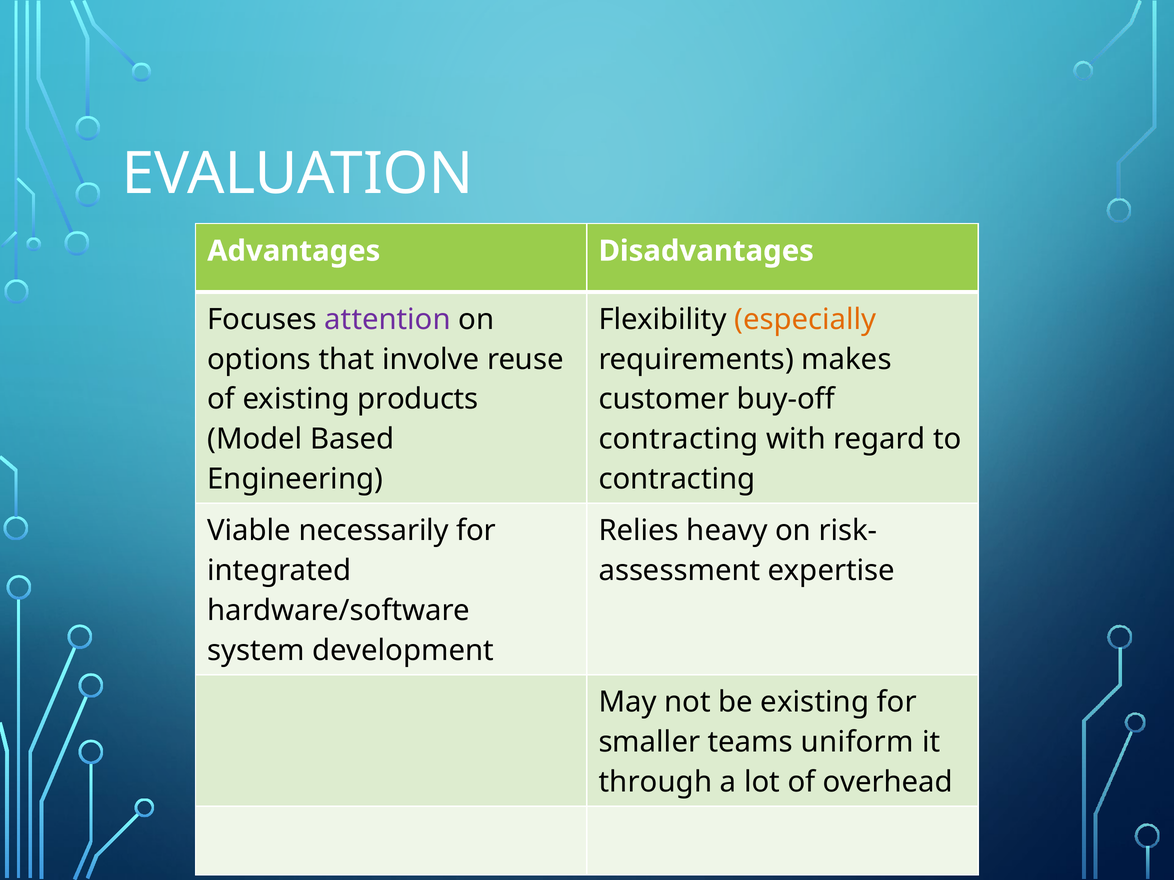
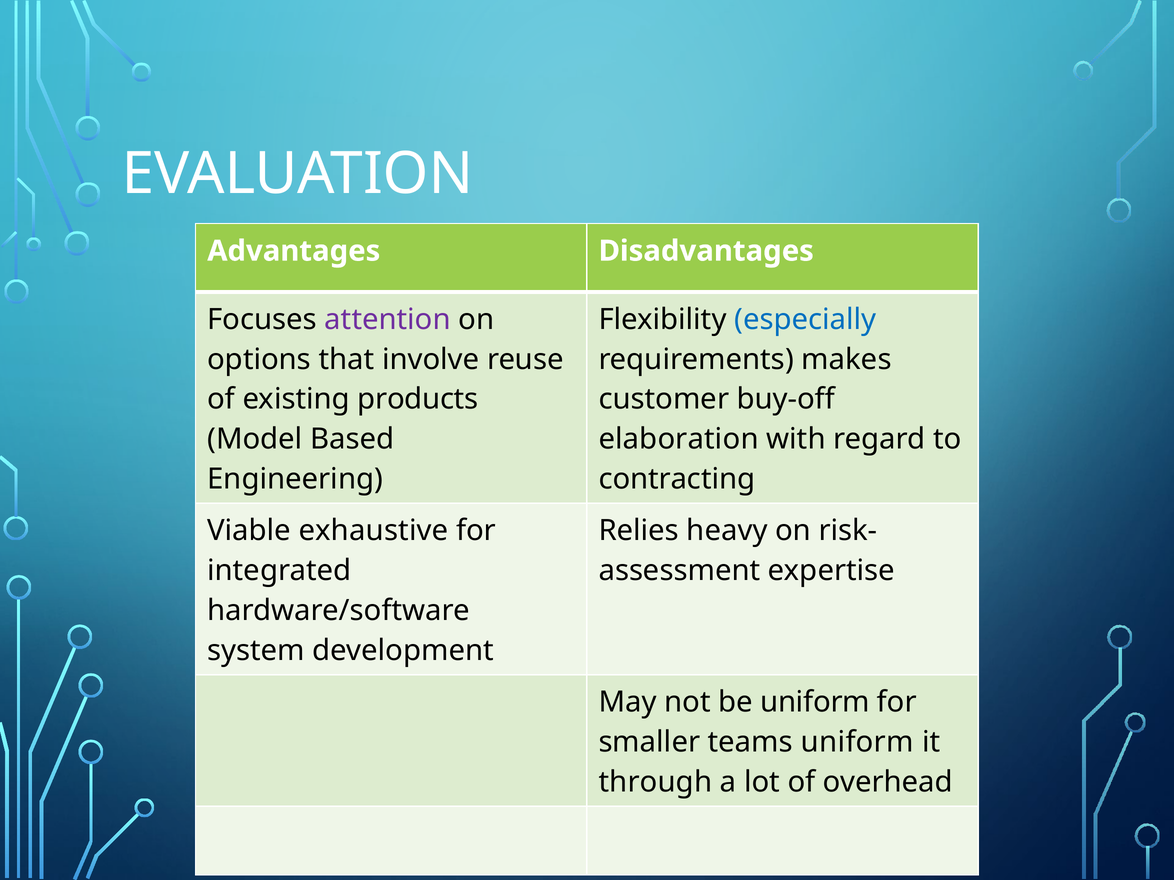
especially colour: orange -> blue
contracting at (679, 439): contracting -> elaboration
necessarily: necessarily -> exhaustive
be existing: existing -> uniform
